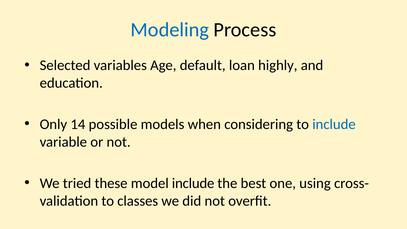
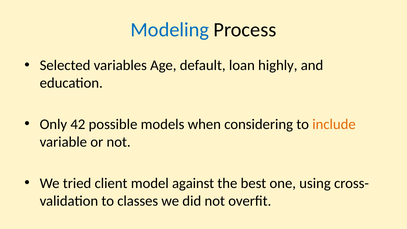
14: 14 -> 42
include at (334, 124) colour: blue -> orange
these: these -> client
model include: include -> against
